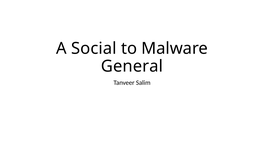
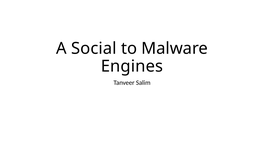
General: General -> Engines
